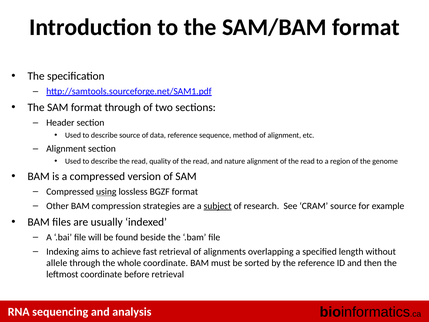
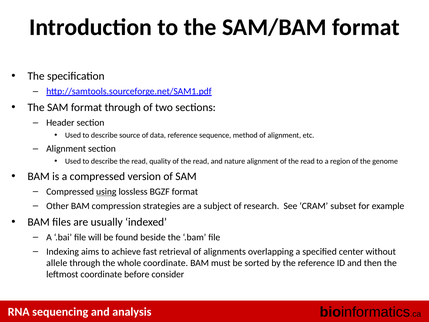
subject underline: present -> none
CRAM source: source -> subset
length: length -> center
before retrieval: retrieval -> consider
